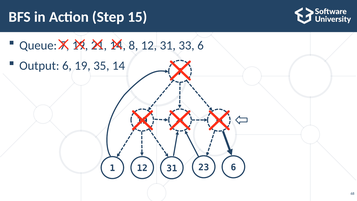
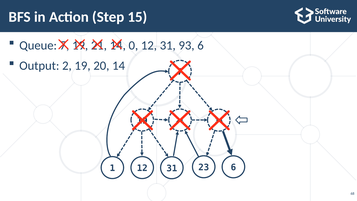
8: 8 -> 0
33: 33 -> 93
Output 6: 6 -> 2
35: 35 -> 20
